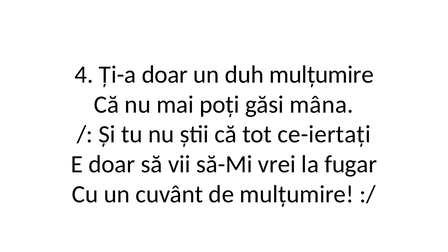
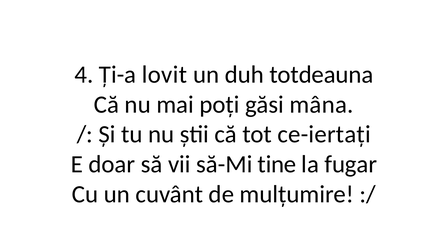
Ți-a doar: doar -> lovit
duh mulțumire: mulțumire -> totdeauna
vrei: vrei -> tine
